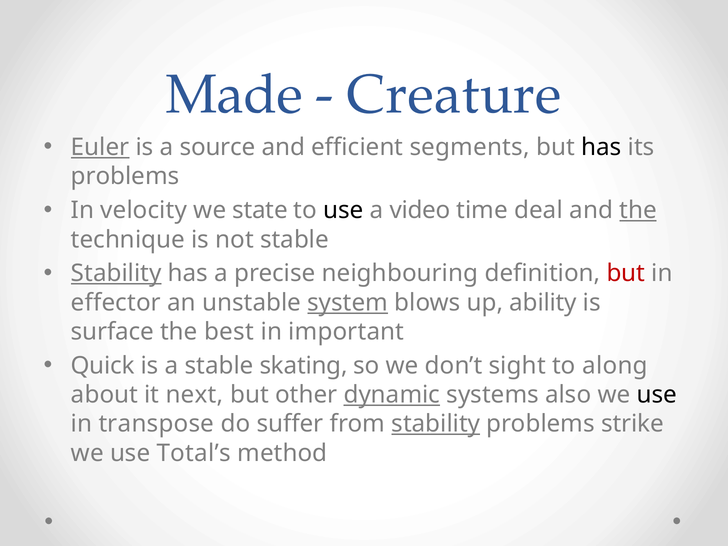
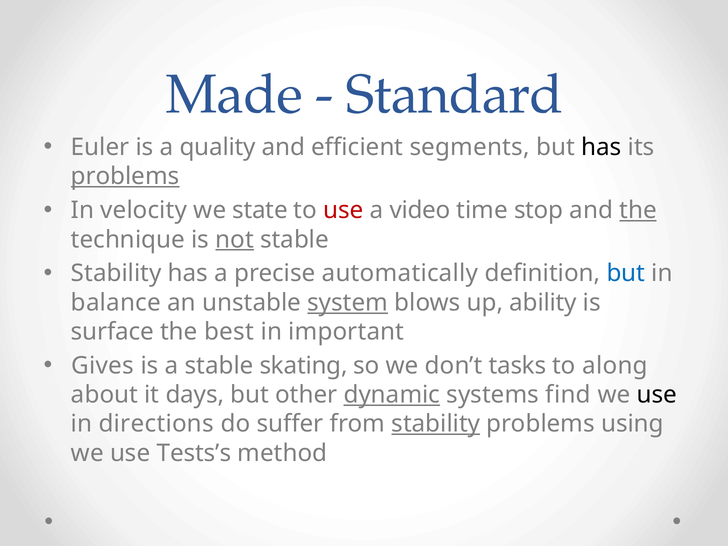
Creature: Creature -> Standard
Euler underline: present -> none
source: source -> quality
problems at (125, 176) underline: none -> present
use at (343, 210) colour: black -> red
deal: deal -> stop
not underline: none -> present
Stability at (116, 273) underline: present -> none
neighbouring: neighbouring -> automatically
but at (626, 273) colour: red -> blue
effector: effector -> balance
Quick: Quick -> Gives
sight: sight -> tasks
next: next -> days
also: also -> find
transpose: transpose -> directions
strike: strike -> using
Total’s: Total’s -> Tests’s
